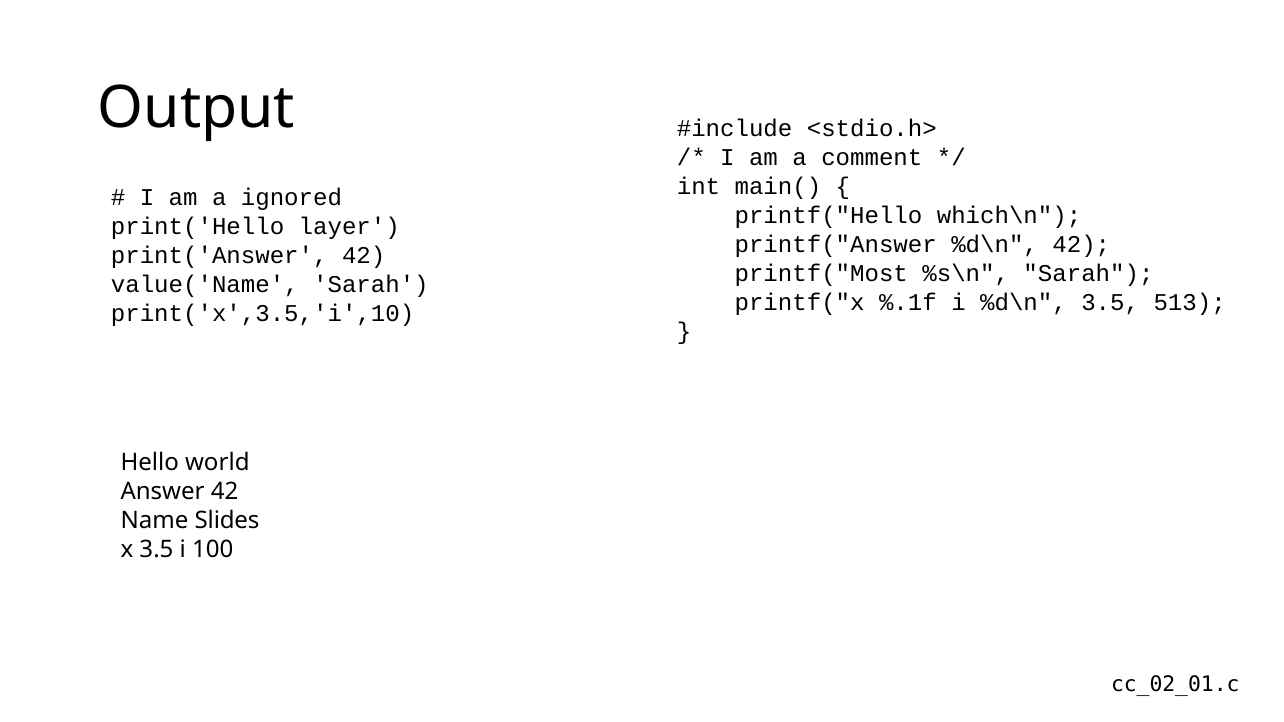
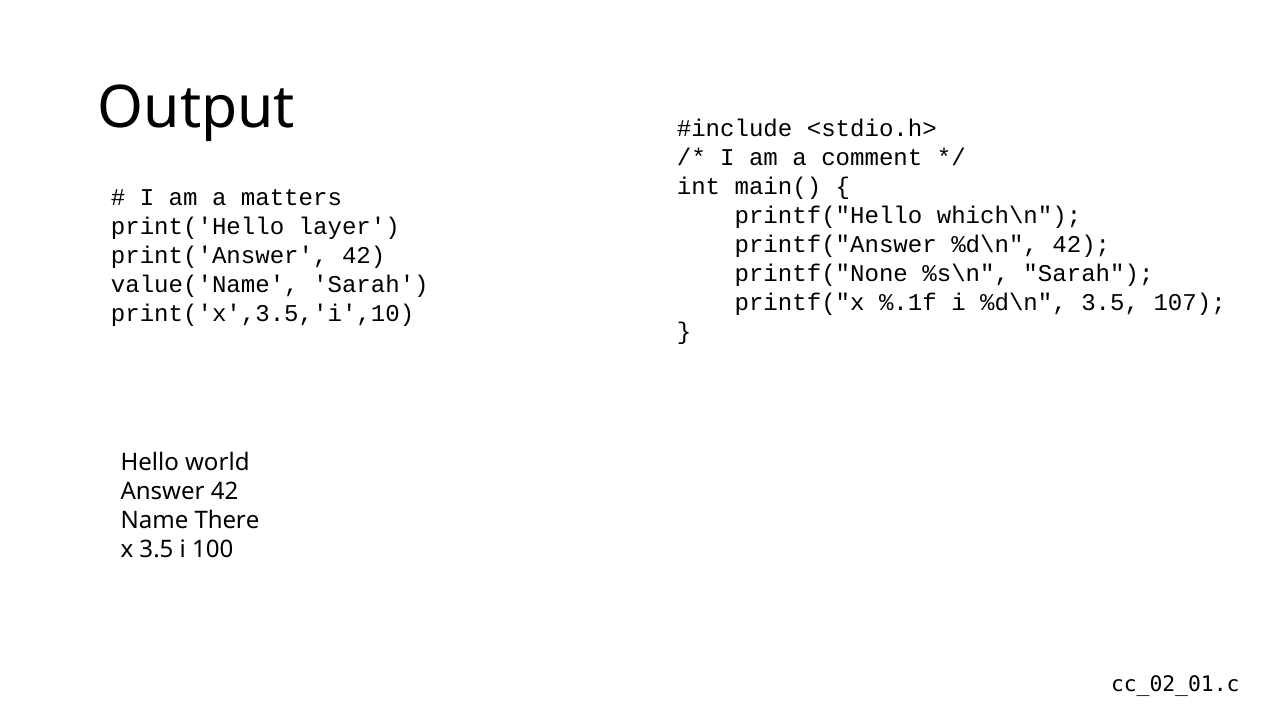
ignored: ignored -> matters
printf("Most: printf("Most -> printf("None
513: 513 -> 107
Slides: Slides -> There
